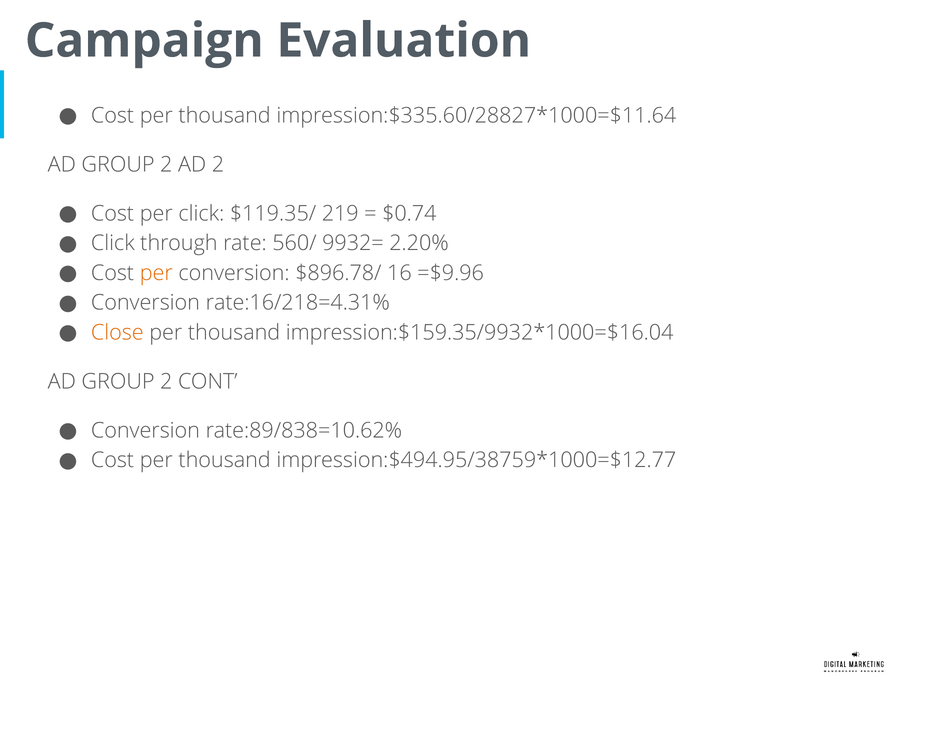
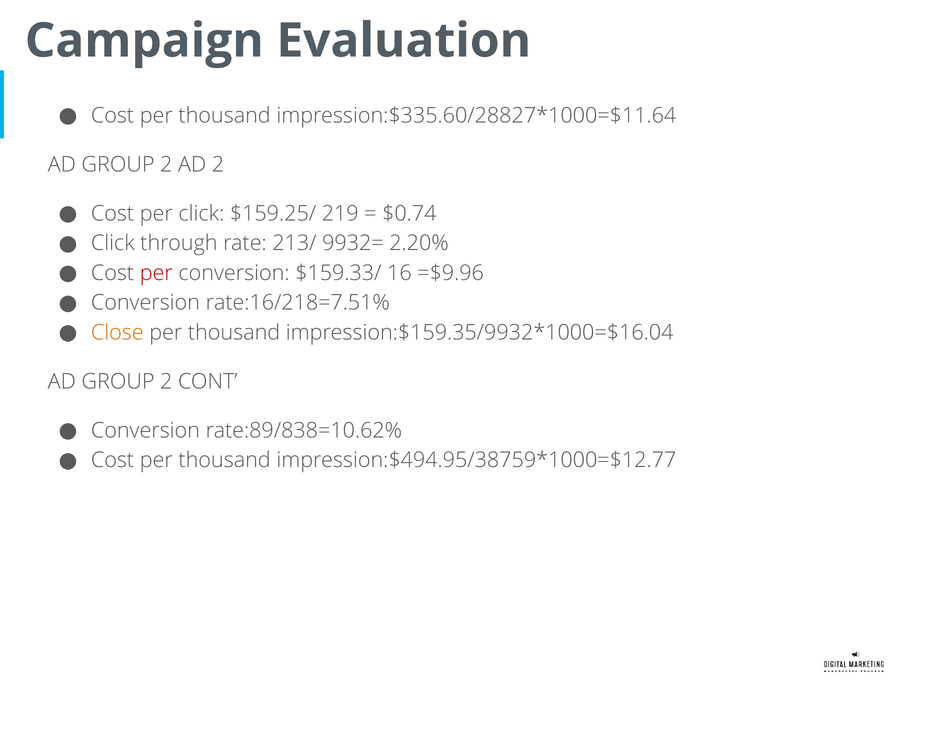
$119.35/: $119.35/ -> $159.25/
560/: 560/ -> 213/
per at (156, 273) colour: orange -> red
$896.78/: $896.78/ -> $159.33/
rate:16/218=4.31%: rate:16/218=4.31% -> rate:16/218=7.51%
